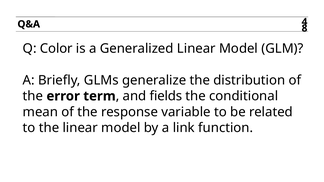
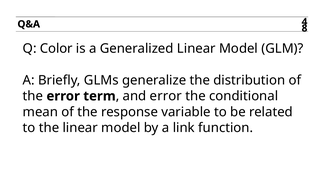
and fields: fields -> error
